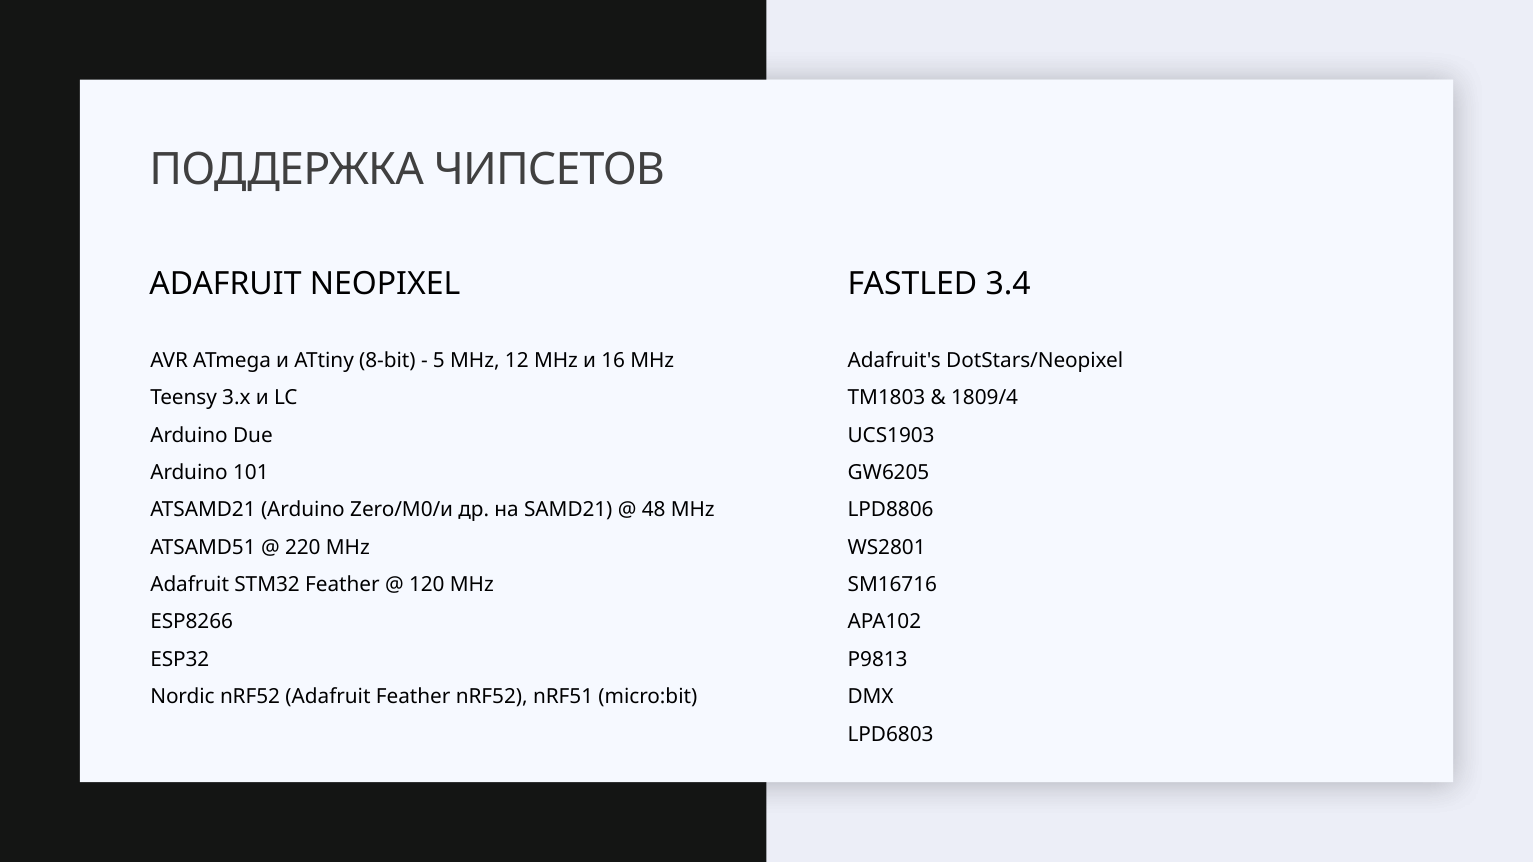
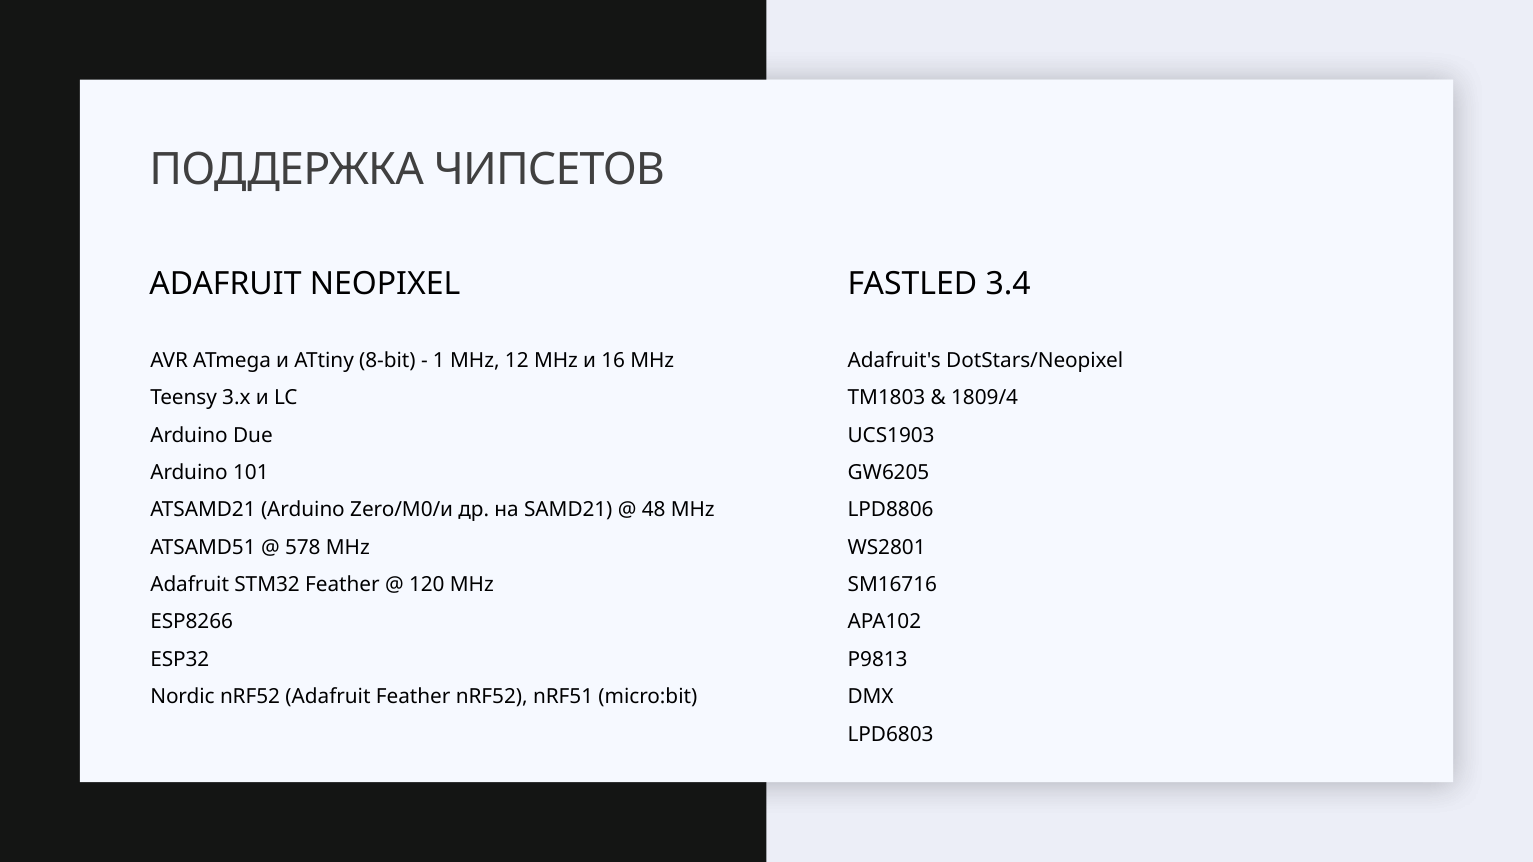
5: 5 -> 1
220: 220 -> 578
